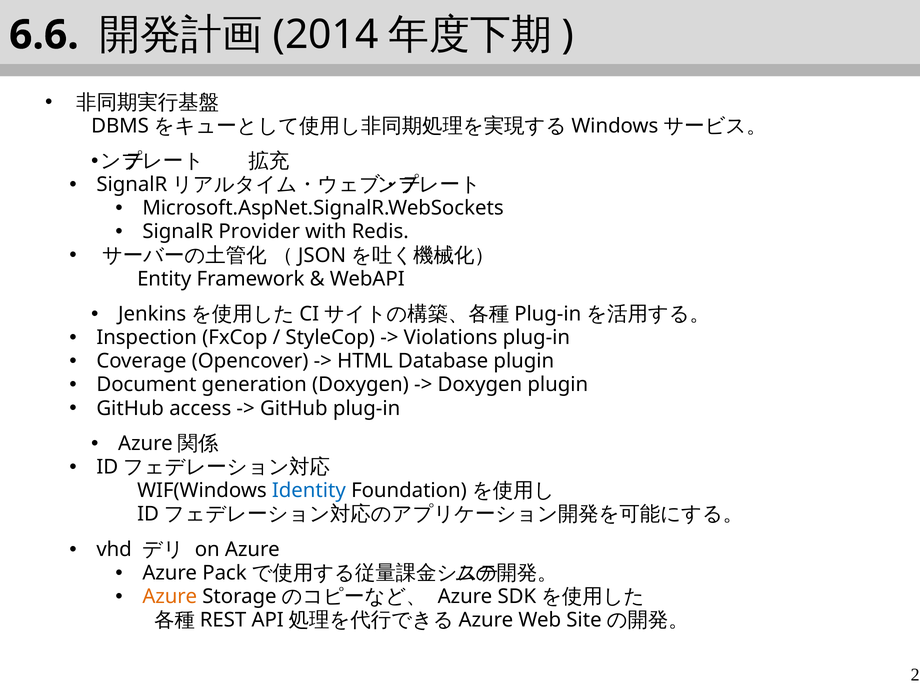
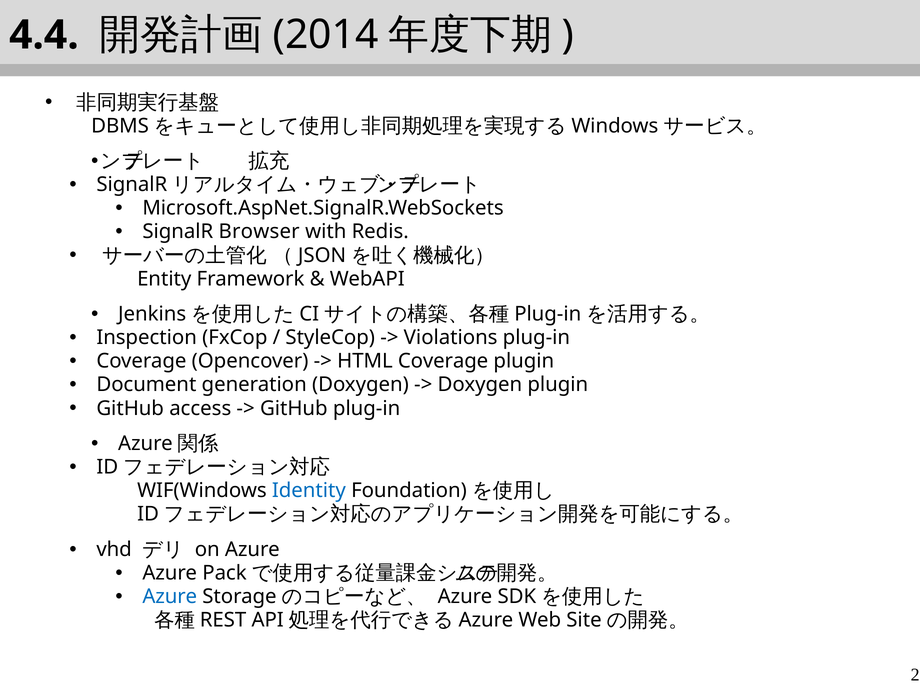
6.6: 6.6 -> 4.4
Provider: Provider -> Browser
HTML Database: Database -> Coverage
Azure at (170, 597) colour: orange -> blue
